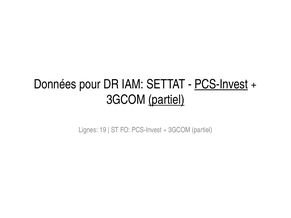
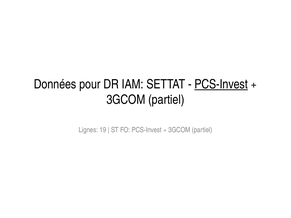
partiel at (166, 100) underline: present -> none
